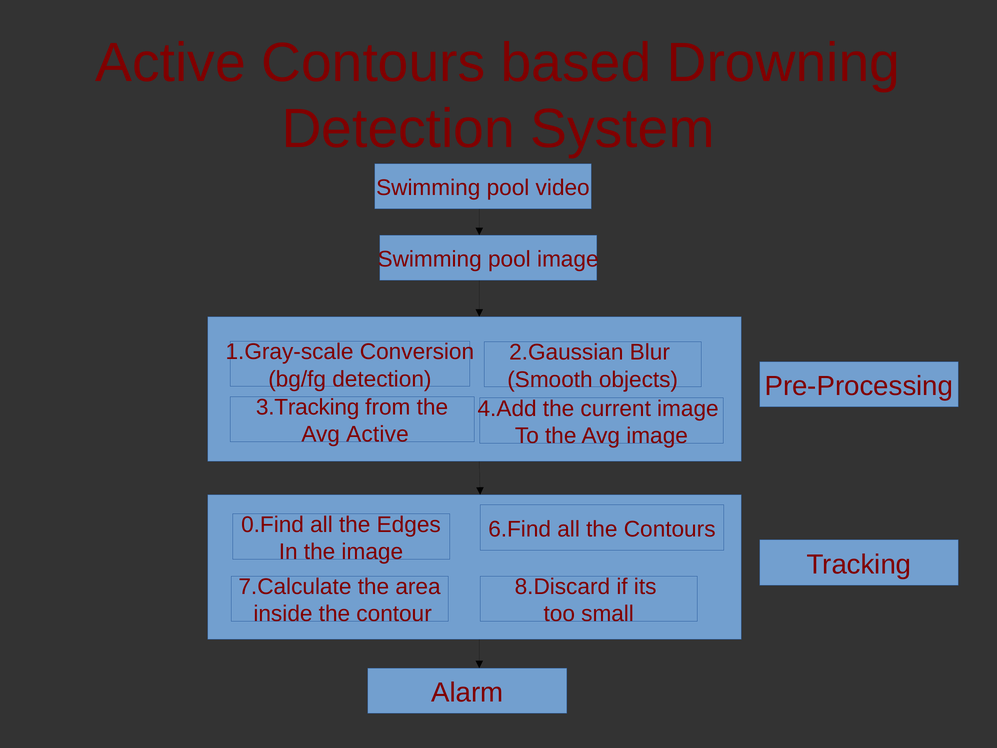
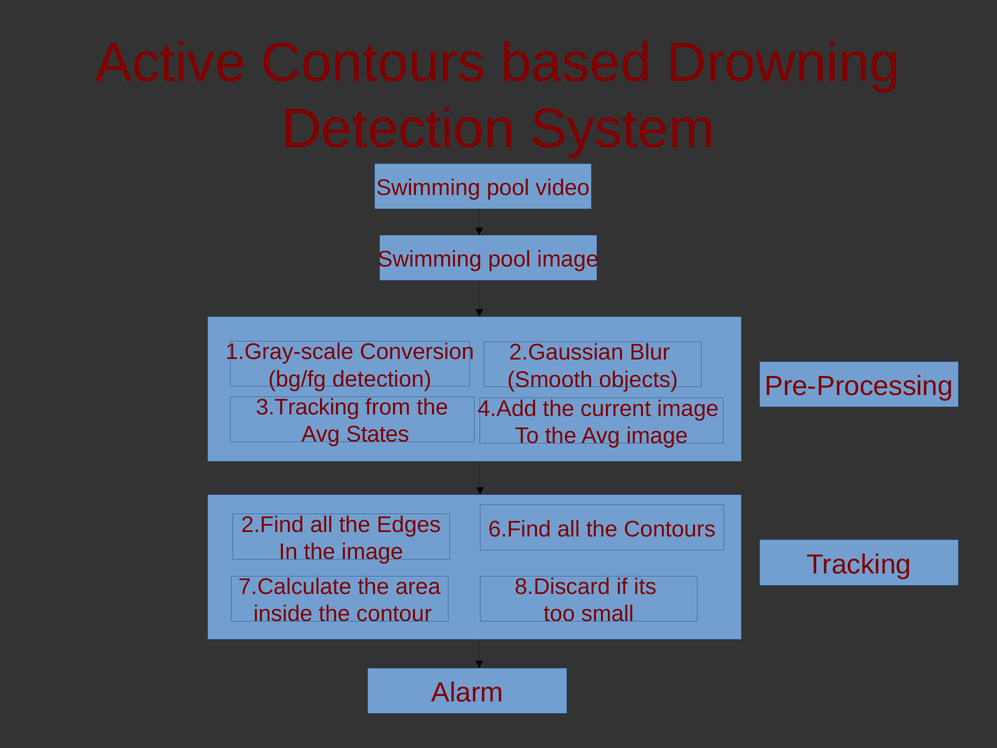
Avg Active: Active -> States
0.Find: 0.Find -> 2.Find
